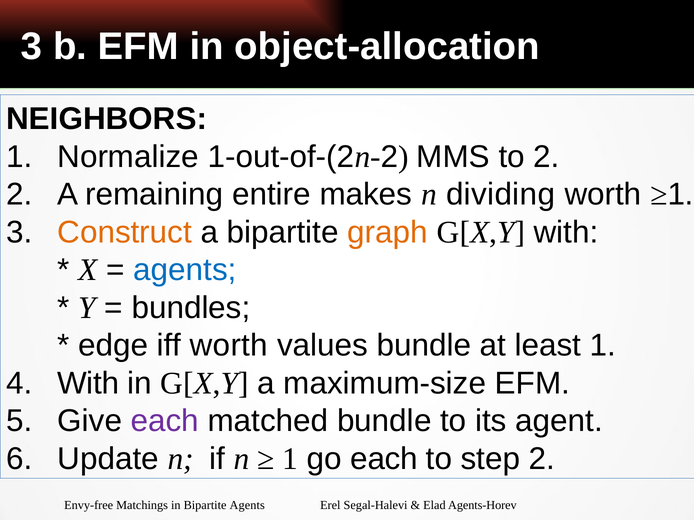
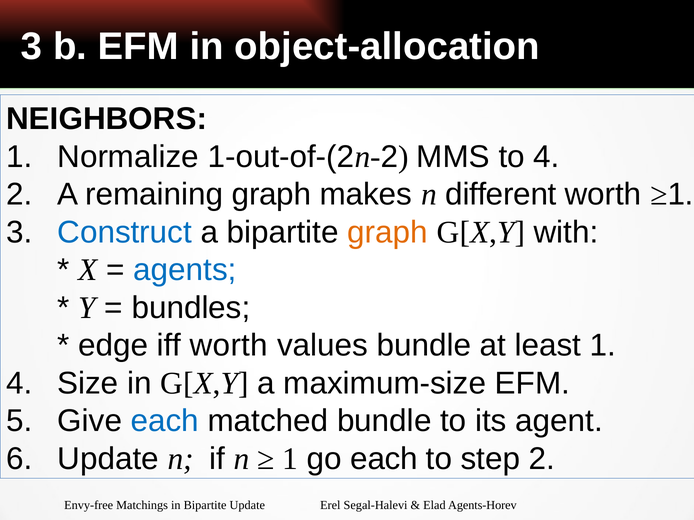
to 2: 2 -> 4
remaining entire: entire -> graph
dividing: dividing -> different
Construct colour: orange -> blue
With at (88, 384): With -> Size
each at (165, 421) colour: purple -> blue
Bipartite Agents: Agents -> Update
